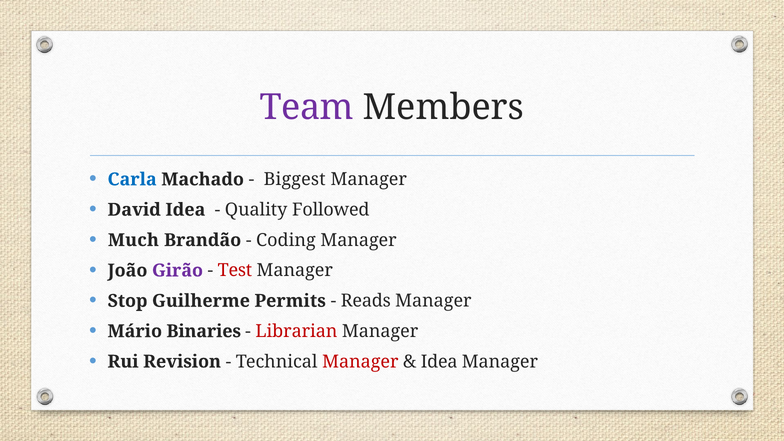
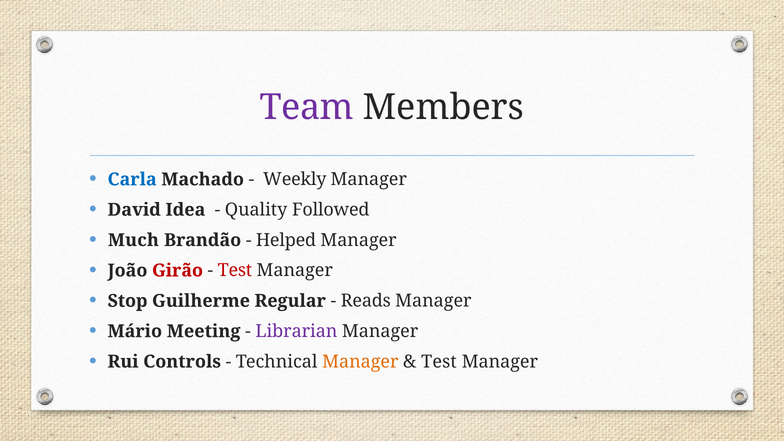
Biggest: Biggest -> Weekly
Coding: Coding -> Helped
Girão colour: purple -> red
Permits: Permits -> Regular
Binaries: Binaries -> Meeting
Librarian colour: red -> purple
Revision: Revision -> Controls
Manager at (360, 362) colour: red -> orange
Idea at (439, 362): Idea -> Test
